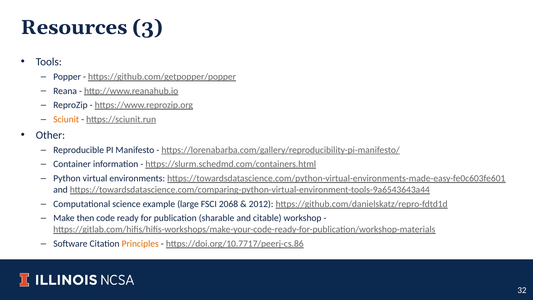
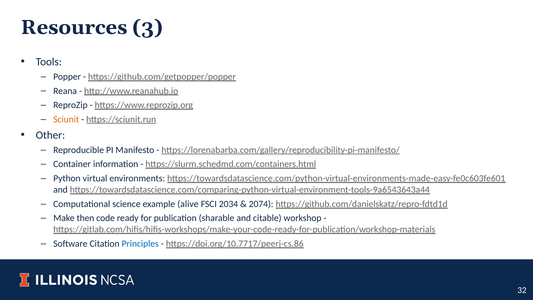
large: large -> alive
2068: 2068 -> 2034
2012: 2012 -> 2074
Principles colour: orange -> blue
